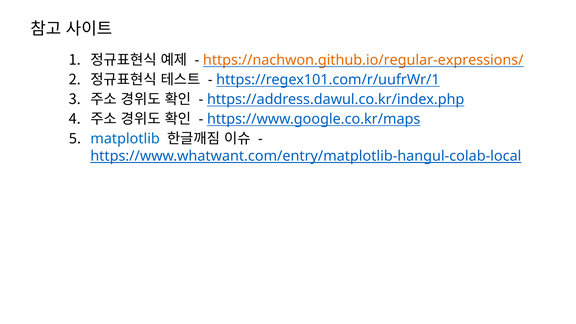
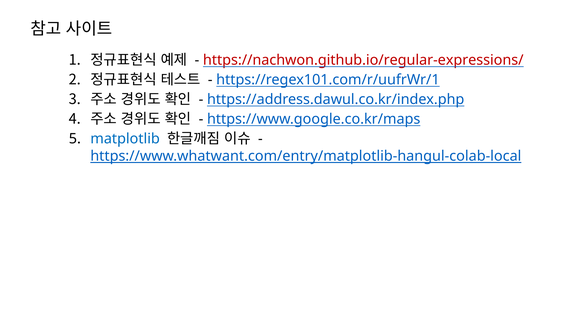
https://nachwon.github.io/regular-expressions/ colour: orange -> red
